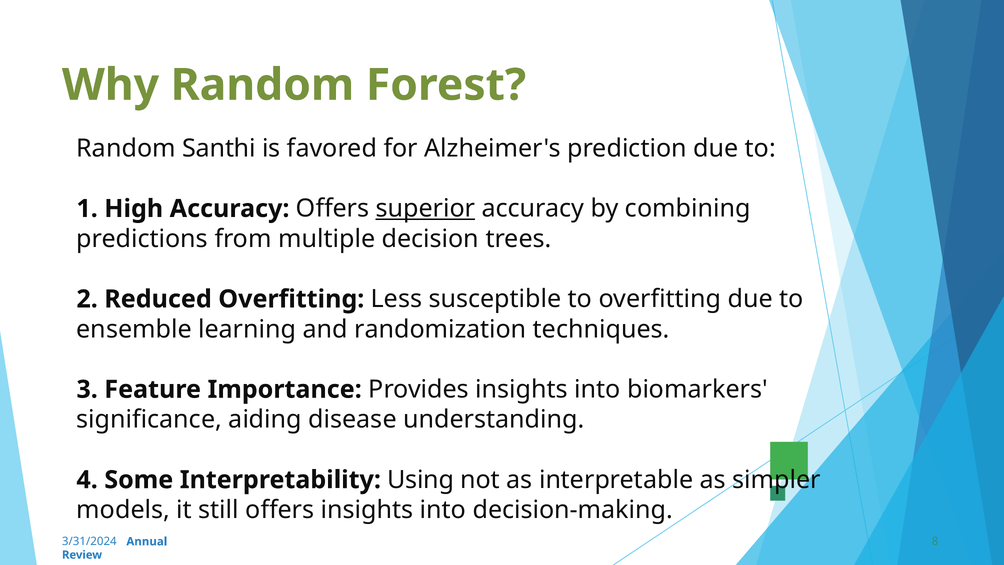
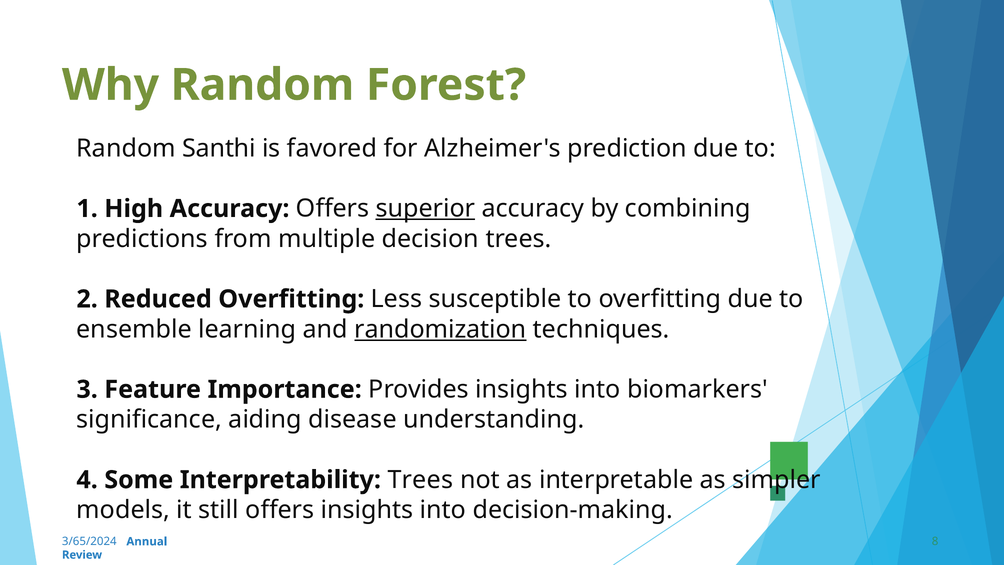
randomization underline: none -> present
Interpretability Using: Using -> Trees
3/31/2024: 3/31/2024 -> 3/65/2024
